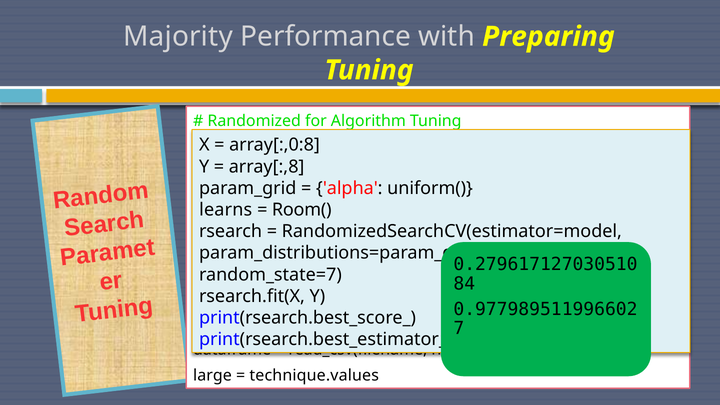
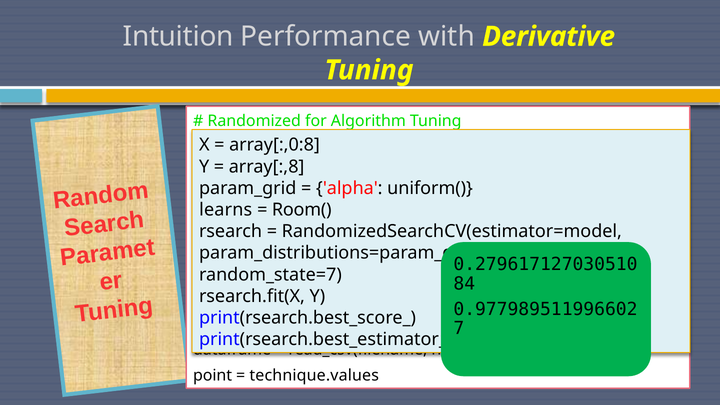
Majority: Majority -> Intuition
Preparing: Preparing -> Derivative
large: large -> point
